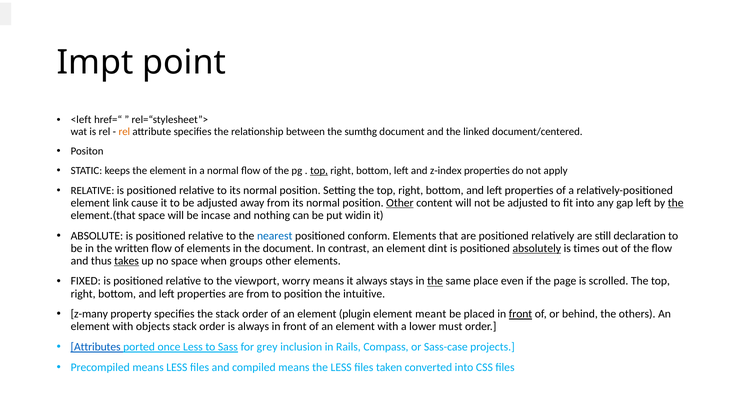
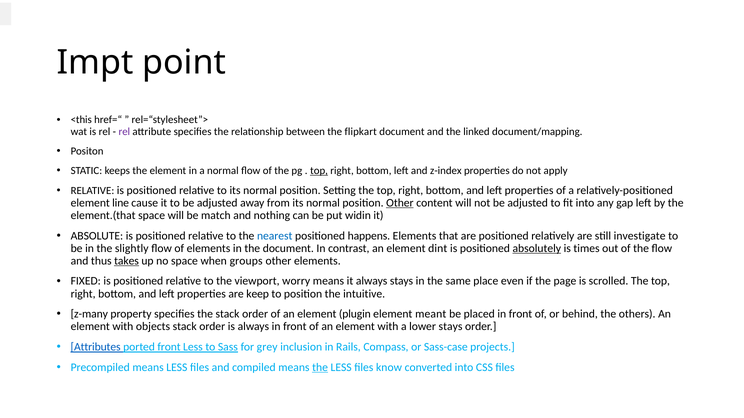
<left: <left -> <this
rel at (124, 132) colour: orange -> purple
sumthg: sumthg -> flipkart
document/centered: document/centered -> document/mapping
link: link -> line
the at (676, 203) underline: present -> none
incase: incase -> match
conform: conform -> happens
declaration: declaration -> investigate
written: written -> slightly
the at (435, 281) underline: present -> none
are from: from -> keep
front at (521, 314) underline: present -> none
lower must: must -> stays
ported once: once -> front
the at (320, 368) underline: none -> present
taken: taken -> know
